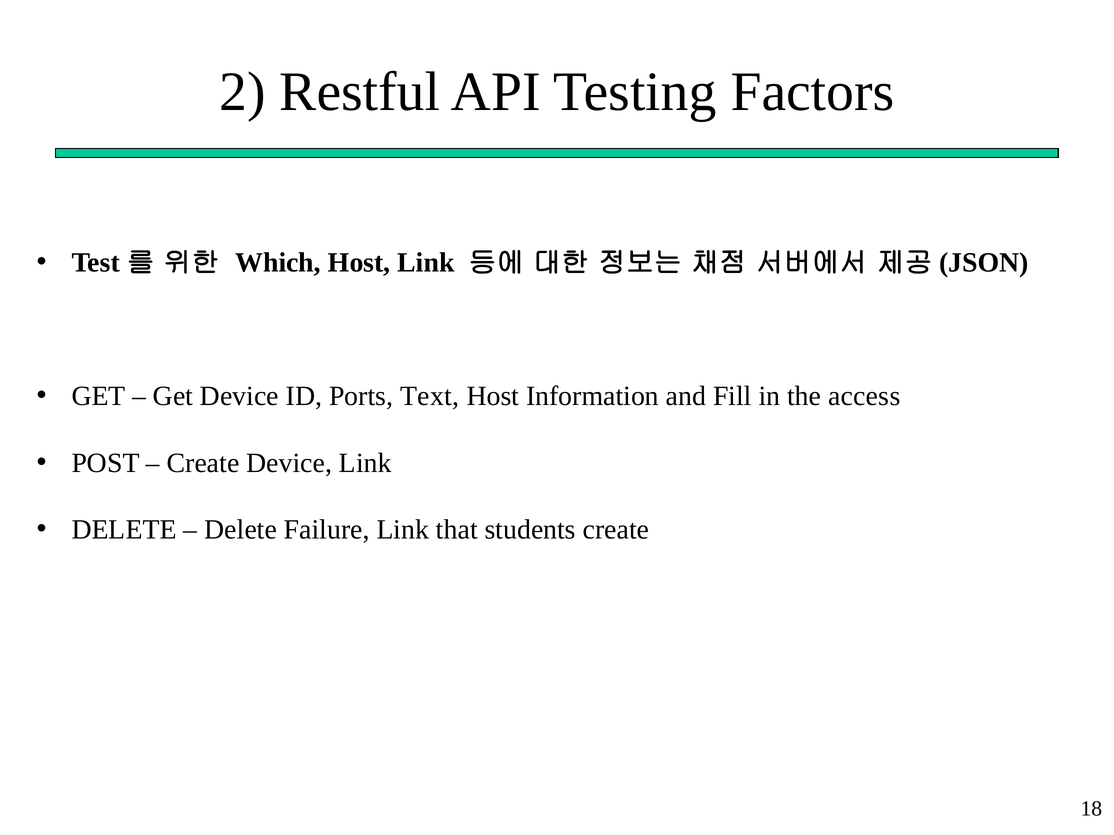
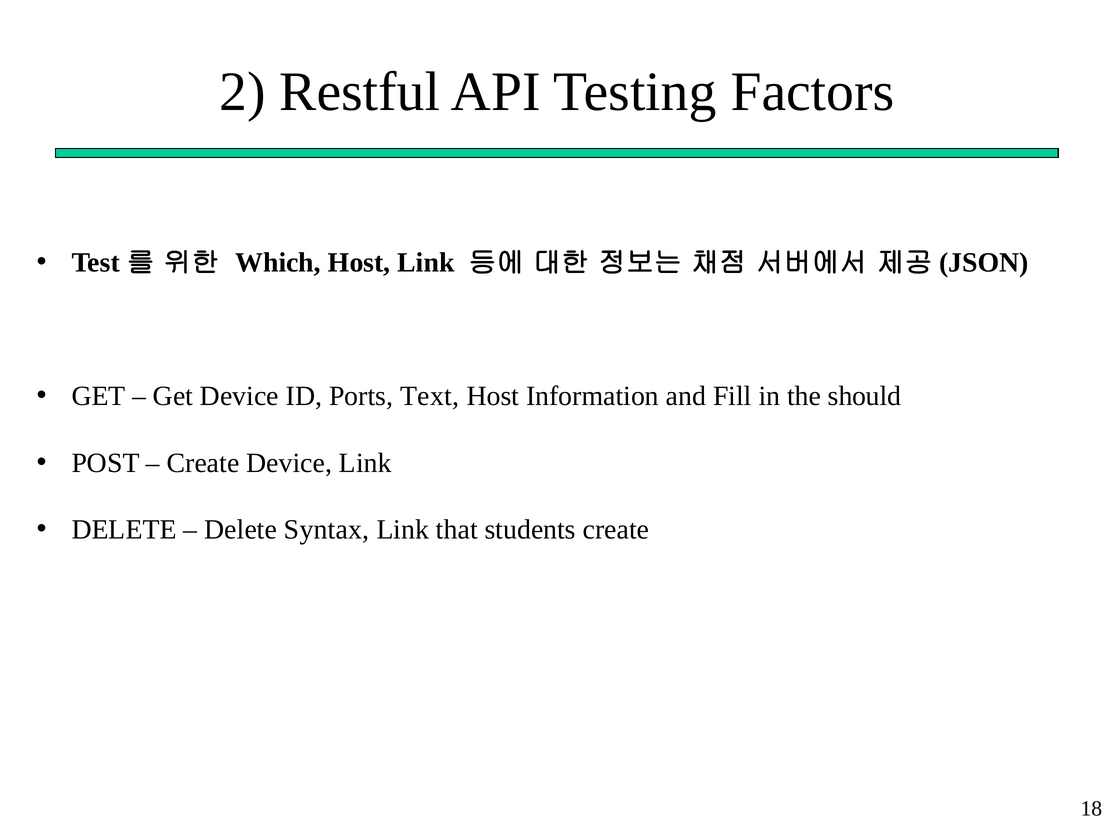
access: access -> should
Failure: Failure -> Syntax
